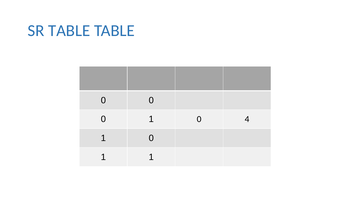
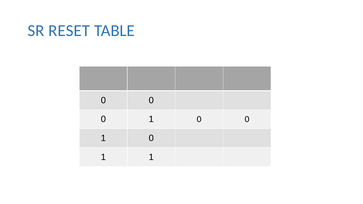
SR TABLE: TABLE -> RESET
1 0 4: 4 -> 0
